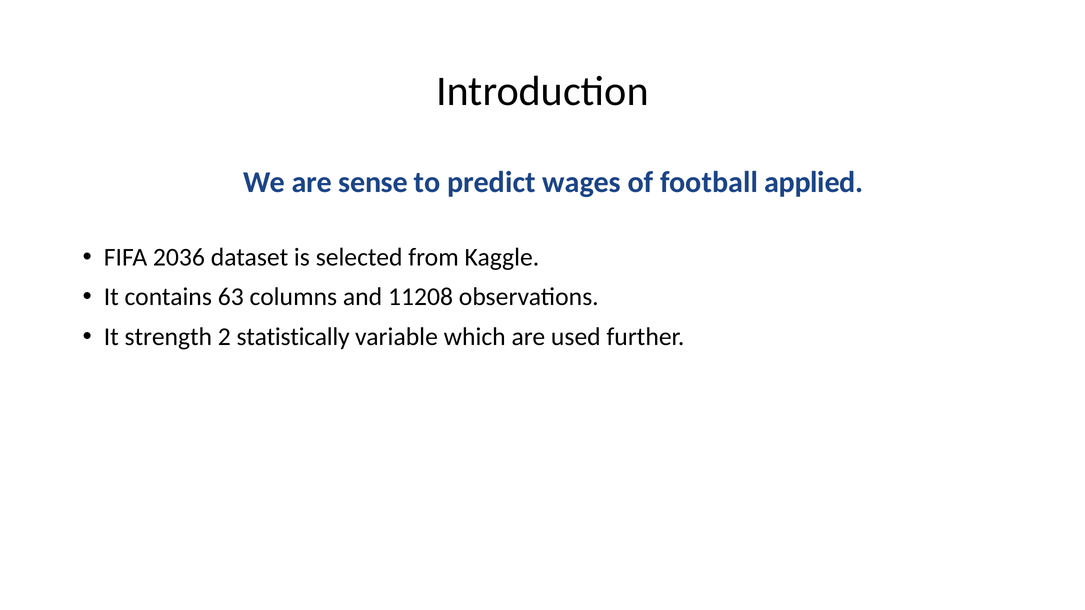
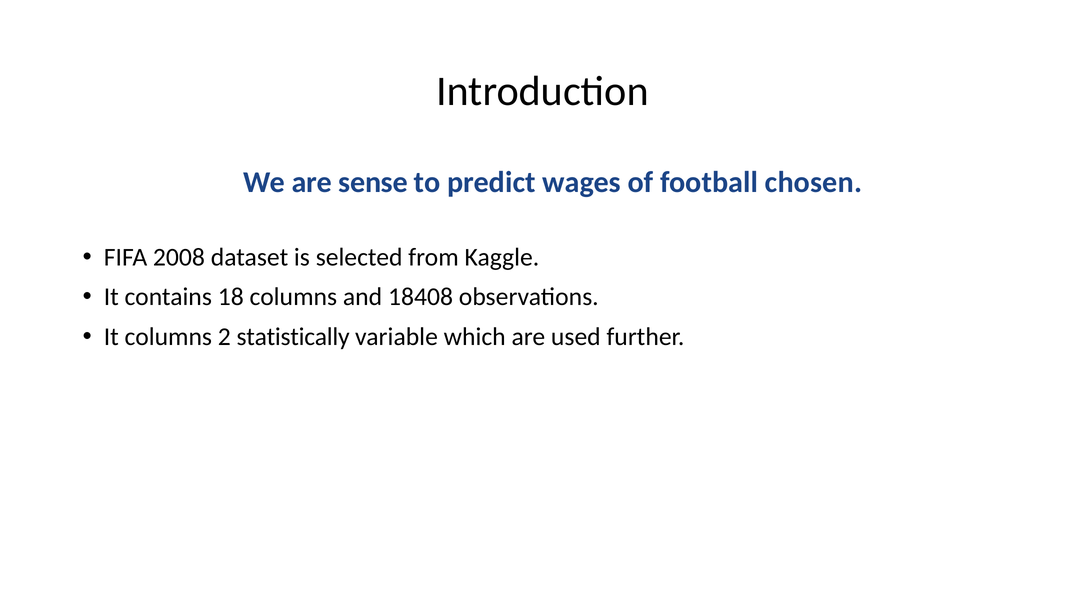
applied: applied -> chosen
2036: 2036 -> 2008
63: 63 -> 18
11208: 11208 -> 18408
It strength: strength -> columns
